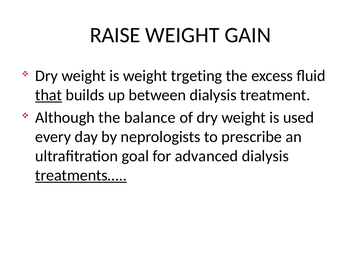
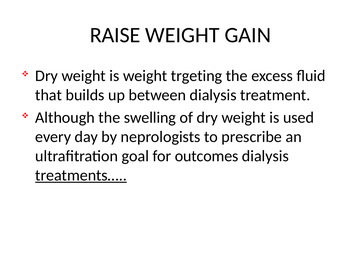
that underline: present -> none
balance: balance -> swelling
advanced: advanced -> outcomes
